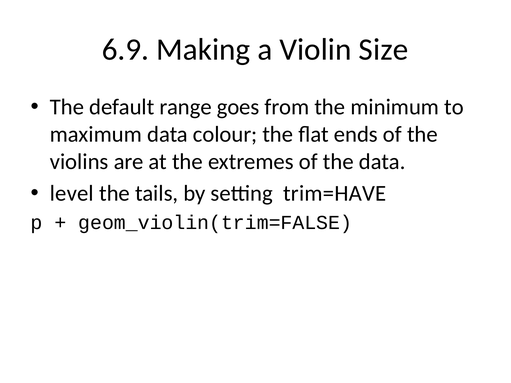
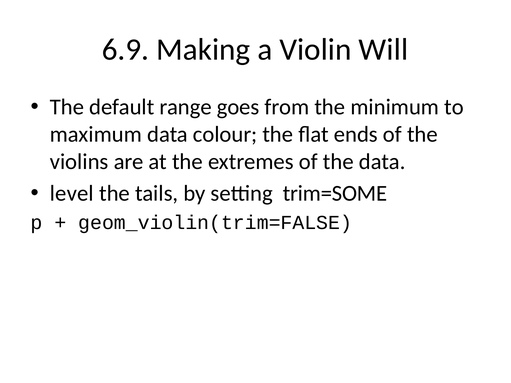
Size: Size -> Will
trim=HAVE: trim=HAVE -> trim=SOME
